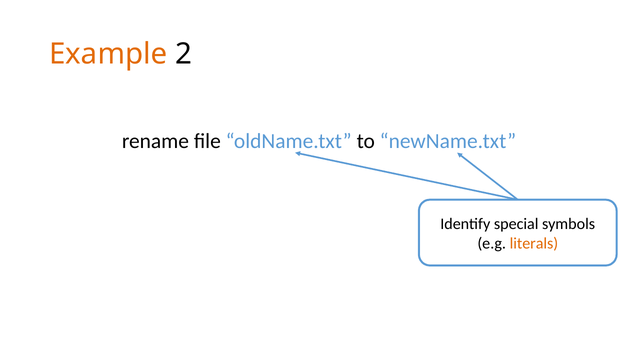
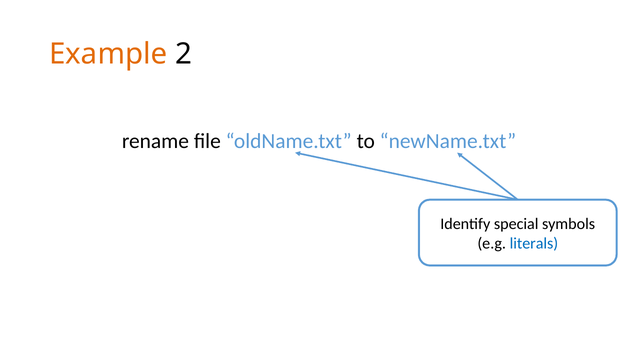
literals colour: orange -> blue
